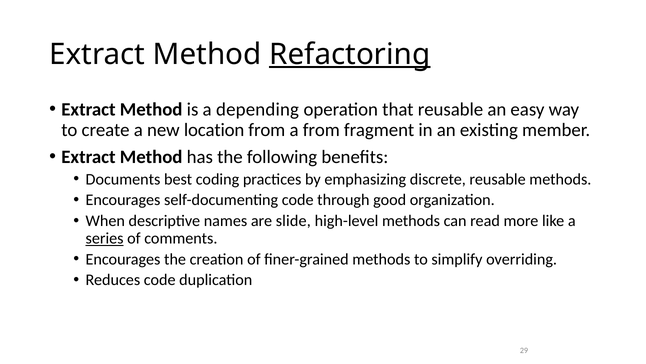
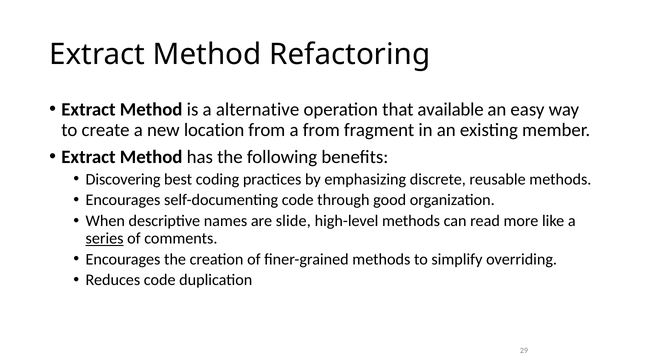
Refactoring underline: present -> none
depending: depending -> alternative
that reusable: reusable -> available
Documents: Documents -> Discovering
